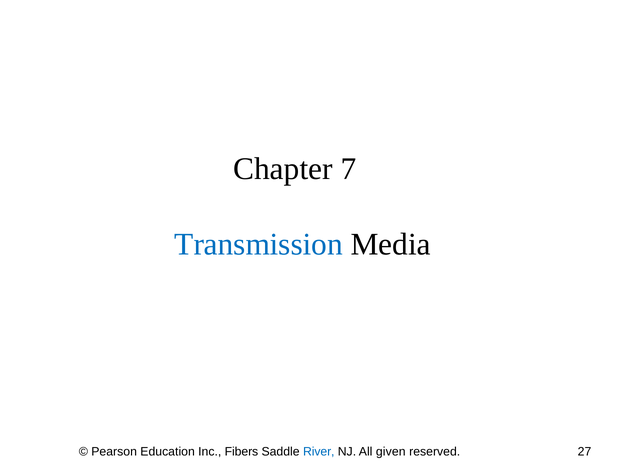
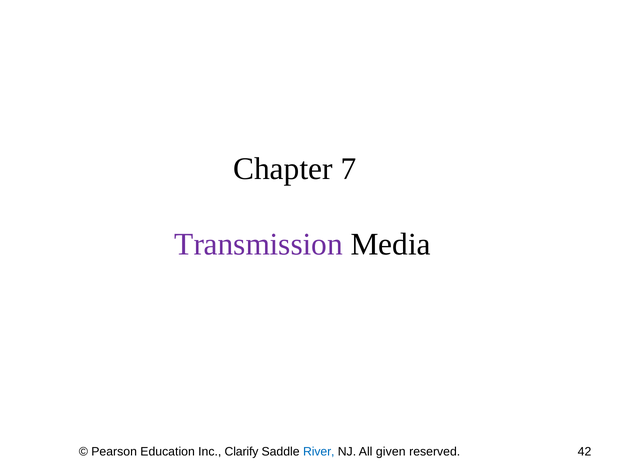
Transmission colour: blue -> purple
Fibers: Fibers -> Clarify
27: 27 -> 42
